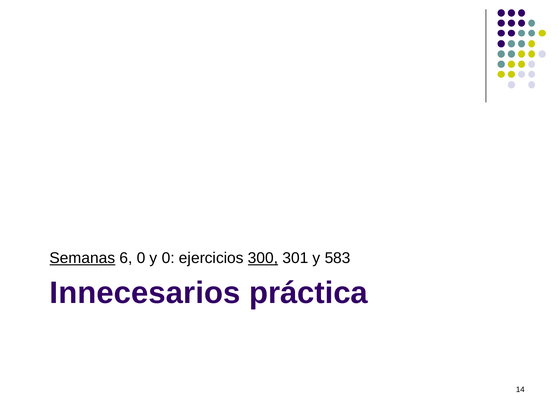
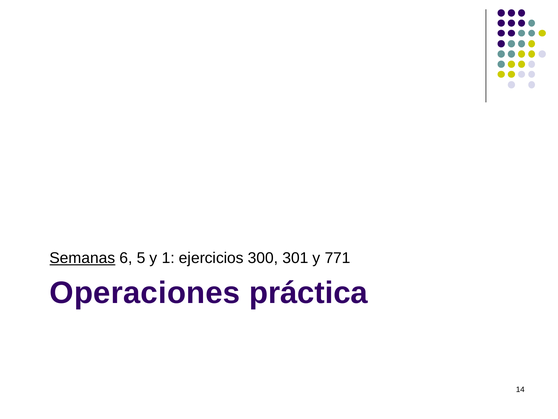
6 0: 0 -> 5
y 0: 0 -> 1
300 underline: present -> none
583: 583 -> 771
Innecesarios: Innecesarios -> Operaciones
